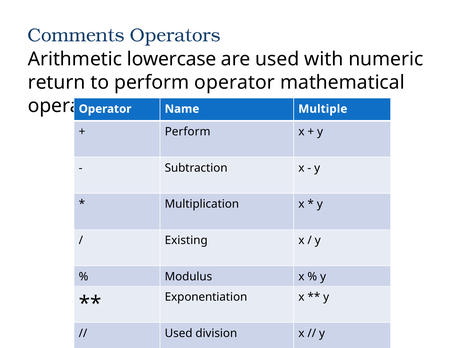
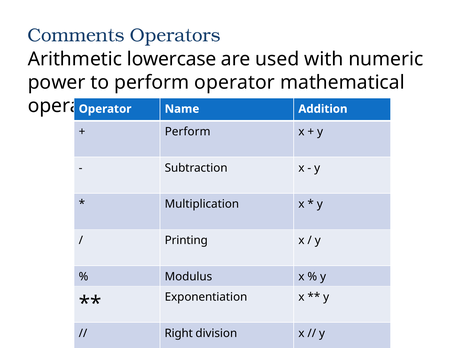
return: return -> power
Multiple: Multiple -> Addition
Existing: Existing -> Printing
Used at (179, 333): Used -> Right
